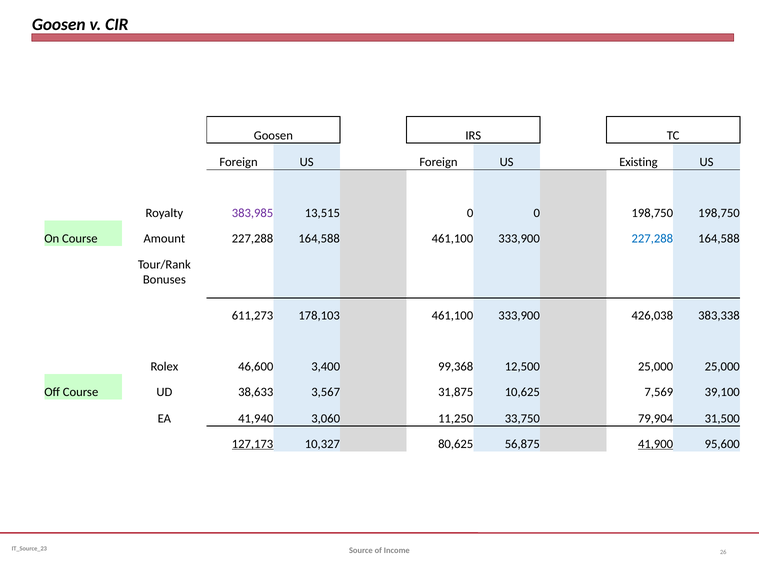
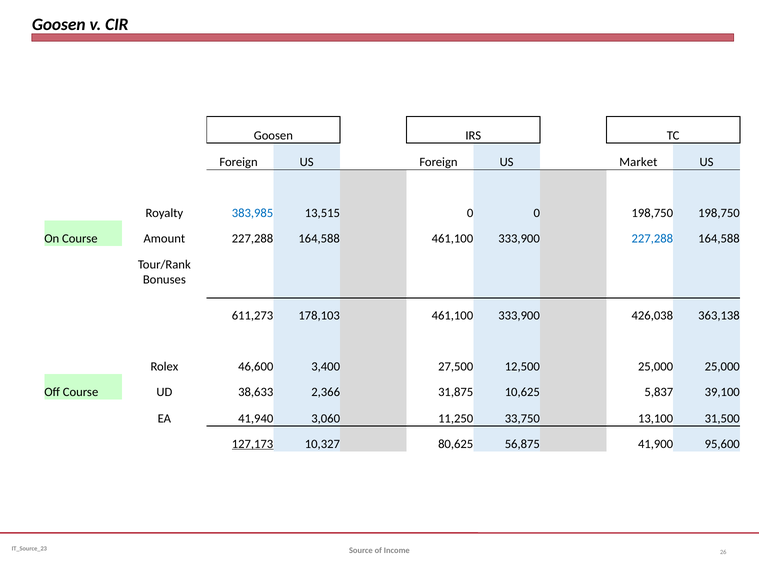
Existing: Existing -> Market
383,985 colour: purple -> blue
383,338: 383,338 -> 363,138
99,368: 99,368 -> 27,500
3,567: 3,567 -> 2,366
7,569: 7,569 -> 5,837
79,904: 79,904 -> 13,100
41,900 underline: present -> none
